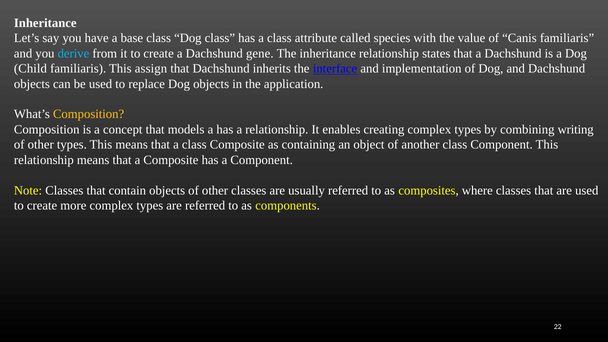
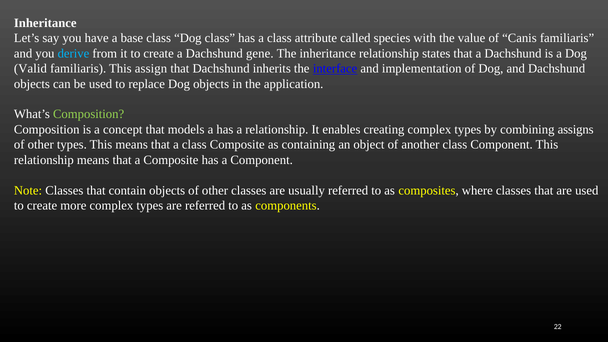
Child: Child -> Valid
Composition at (89, 114) colour: yellow -> light green
writing: writing -> assigns
